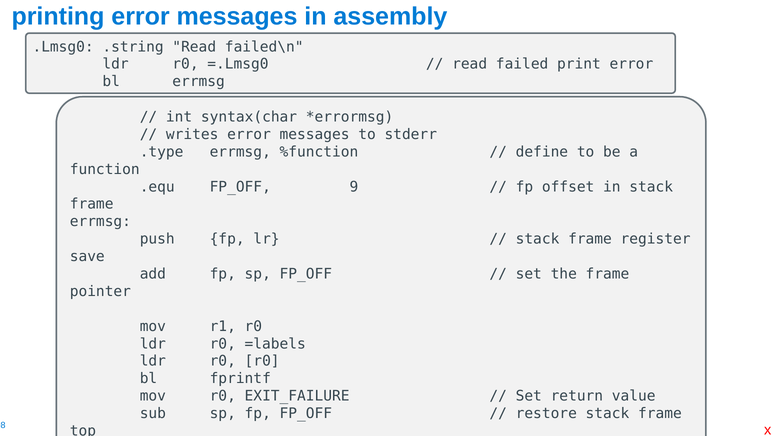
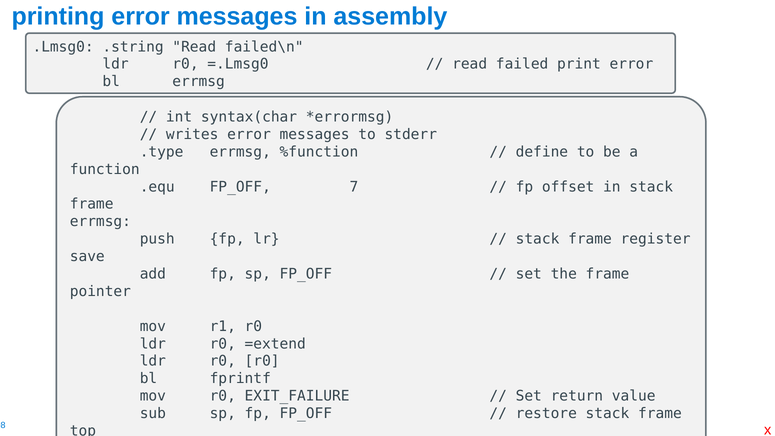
9: 9 -> 7
=labels: =labels -> =extend
